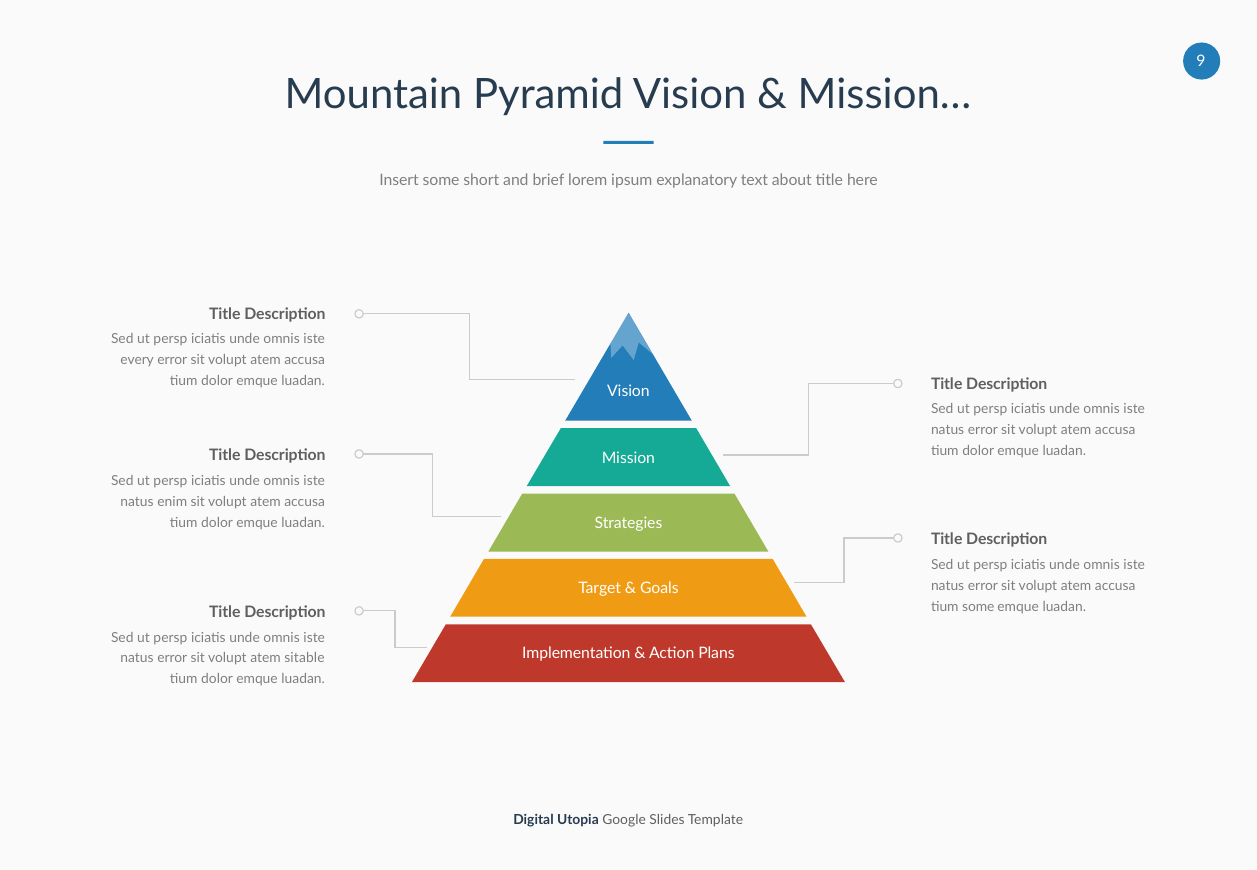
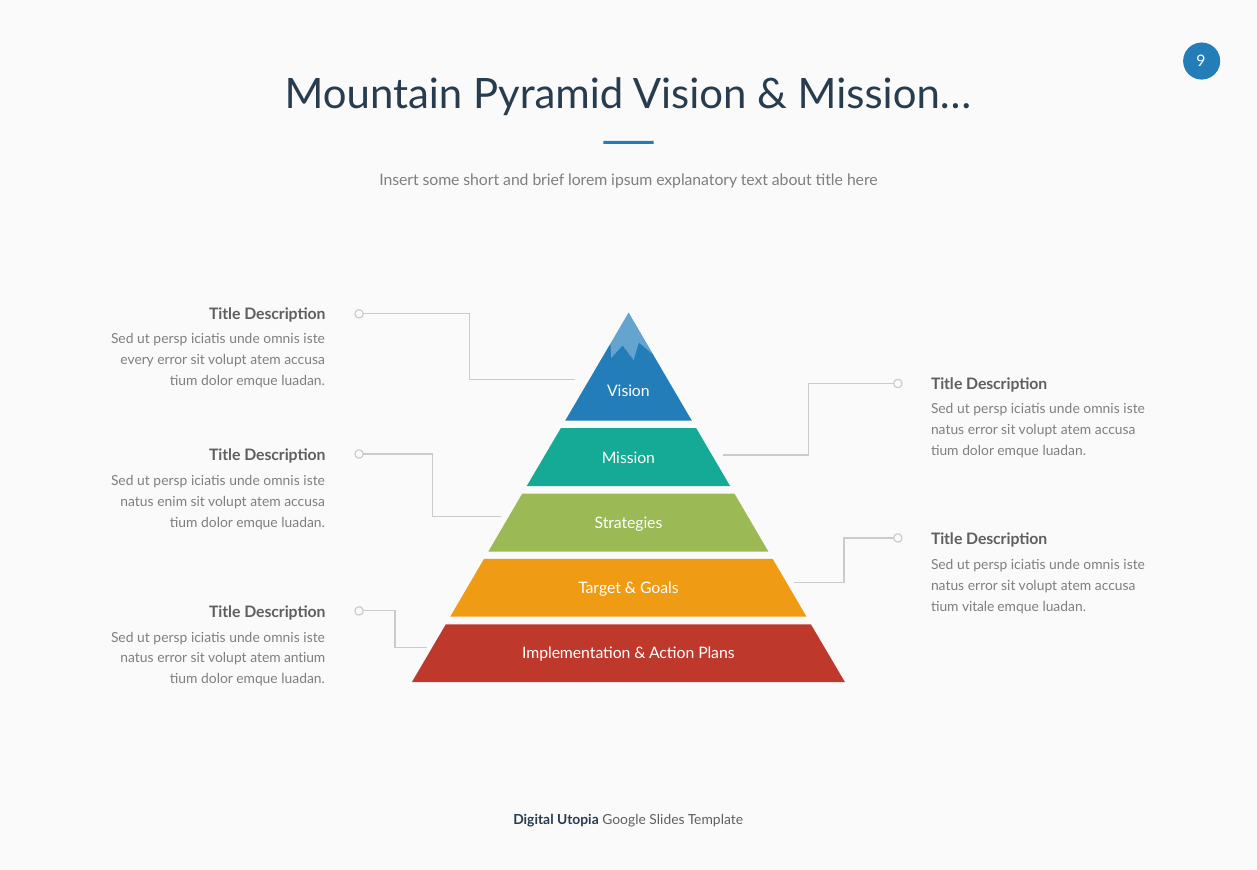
tium some: some -> vitale
sitable: sitable -> antium
